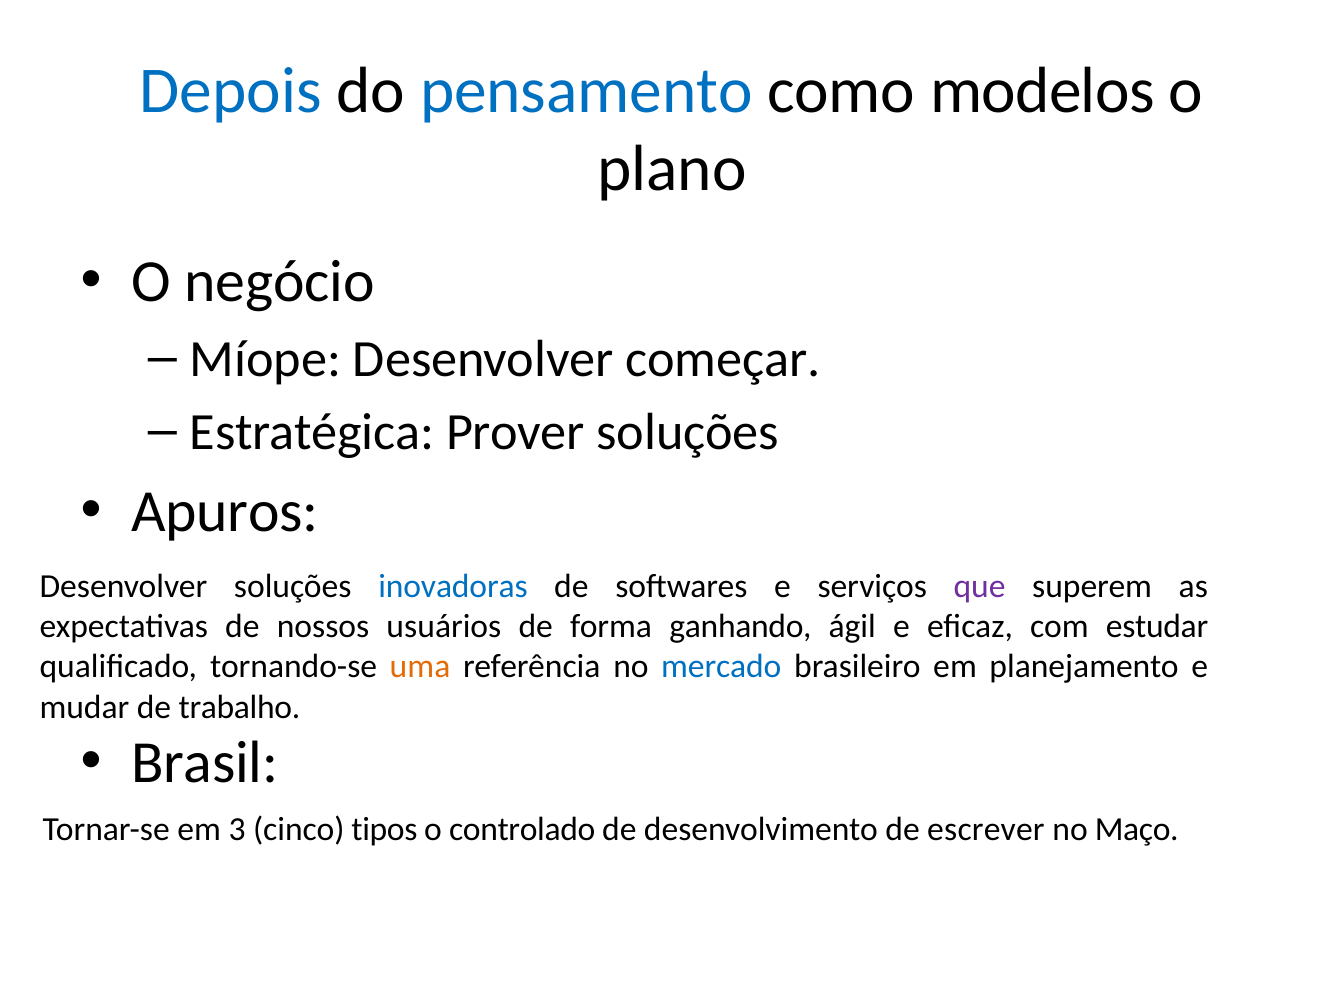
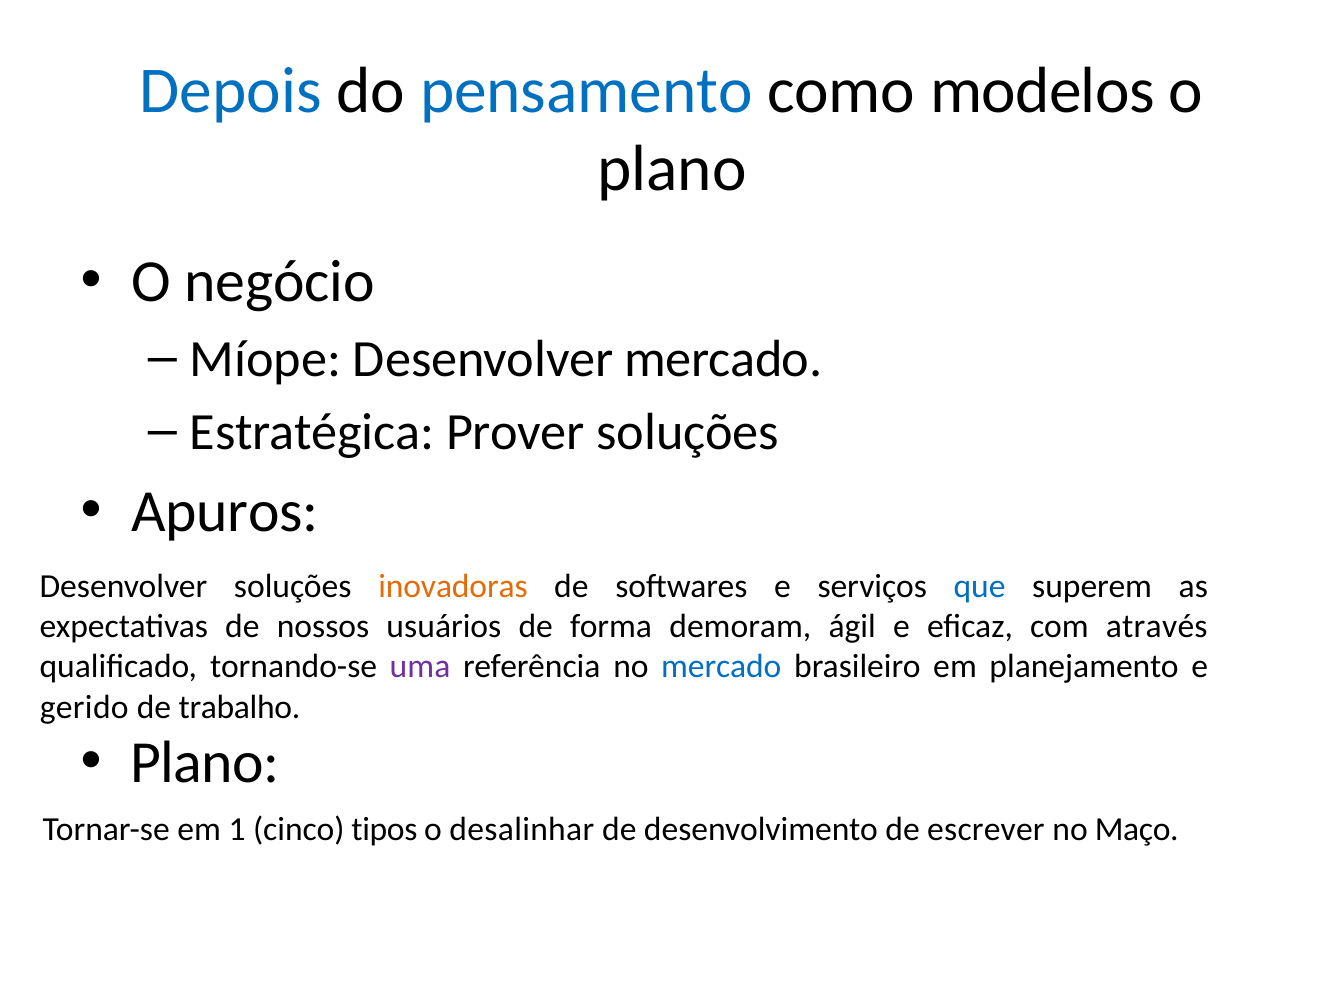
Desenvolver começar: começar -> mercado
inovadoras colour: blue -> orange
que colour: purple -> blue
ganhando: ganhando -> demoram
estudar: estudar -> através
uma colour: orange -> purple
mudar: mudar -> gerido
Brasil at (205, 763): Brasil -> Plano
3: 3 -> 1
controlado: controlado -> desalinhar
